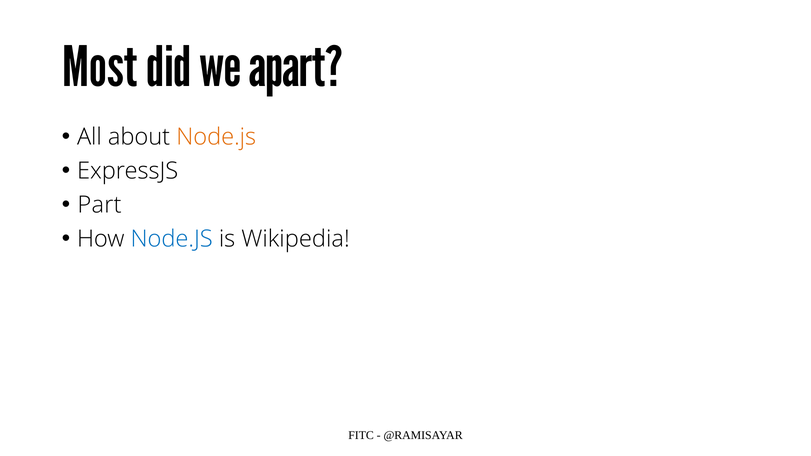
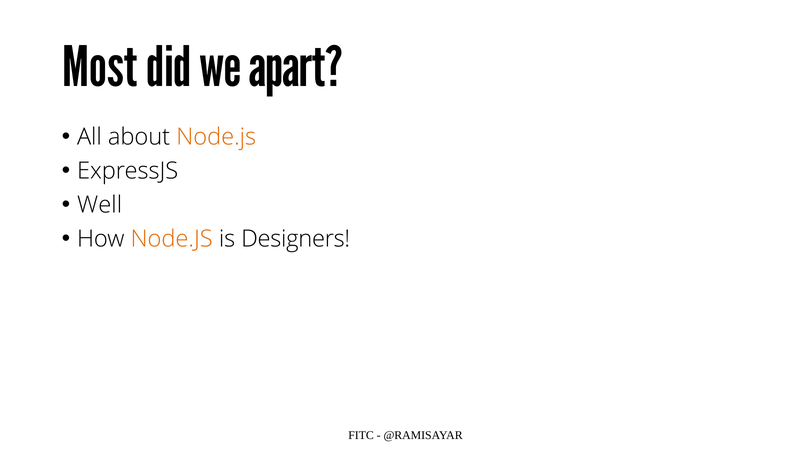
Part: Part -> Well
Node.JS at (172, 239) colour: blue -> orange
Wikipedia: Wikipedia -> Designers
